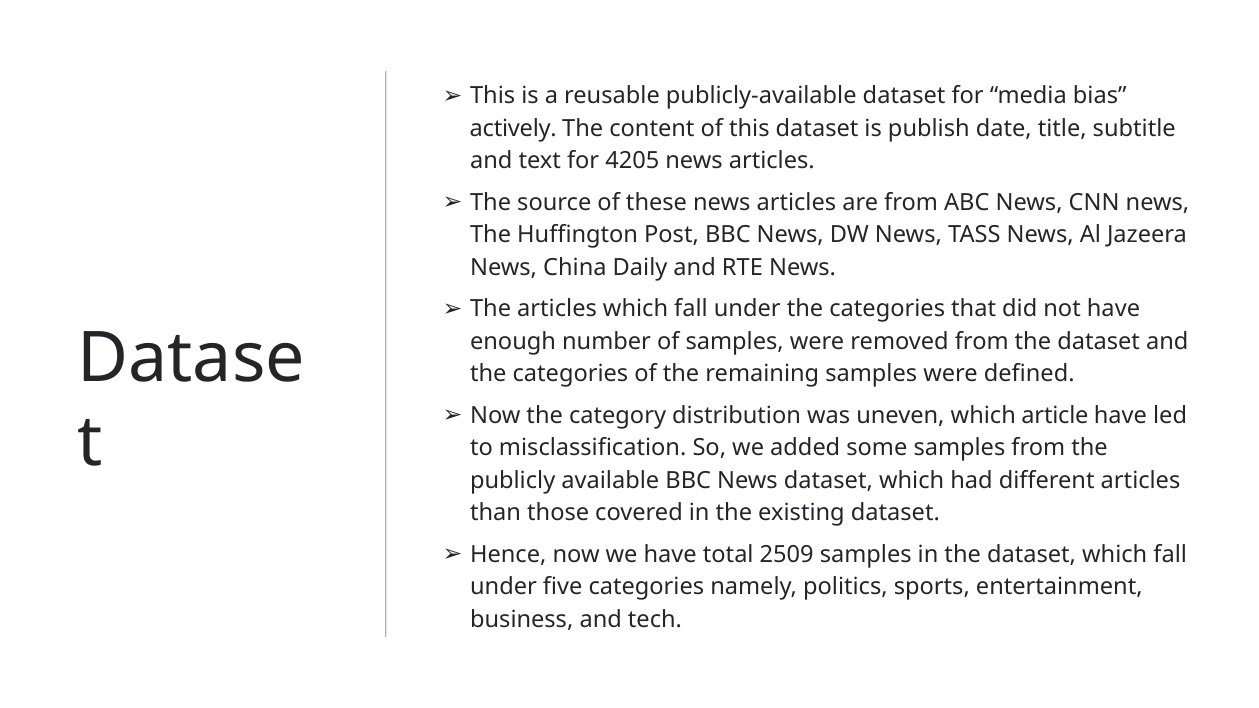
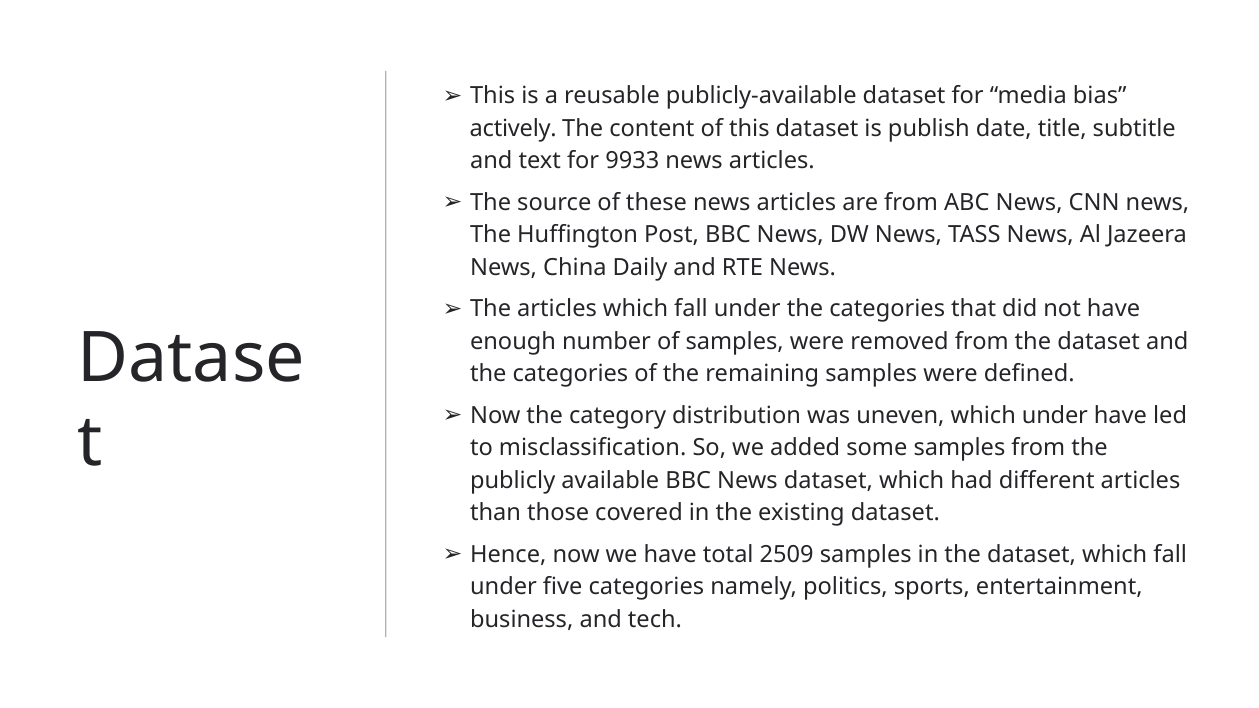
4205: 4205 -> 9933
which article: article -> under
